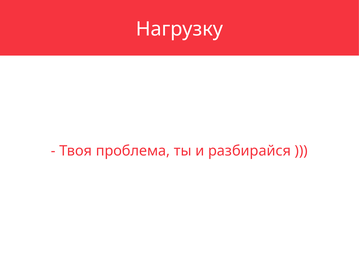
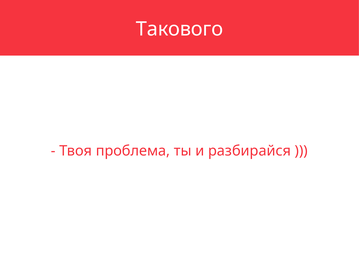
Нагрузку: Нагрузку -> Такового
